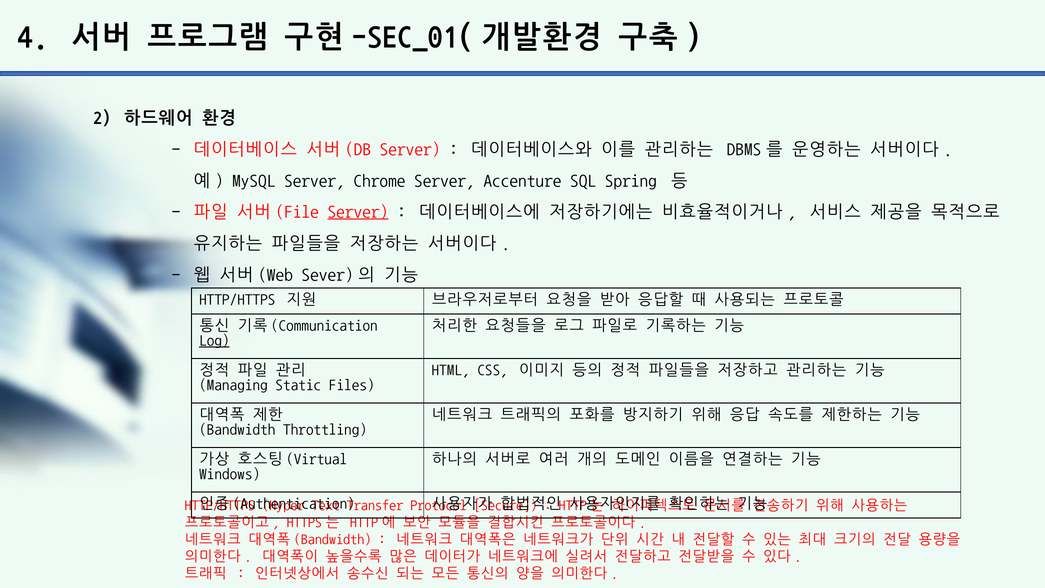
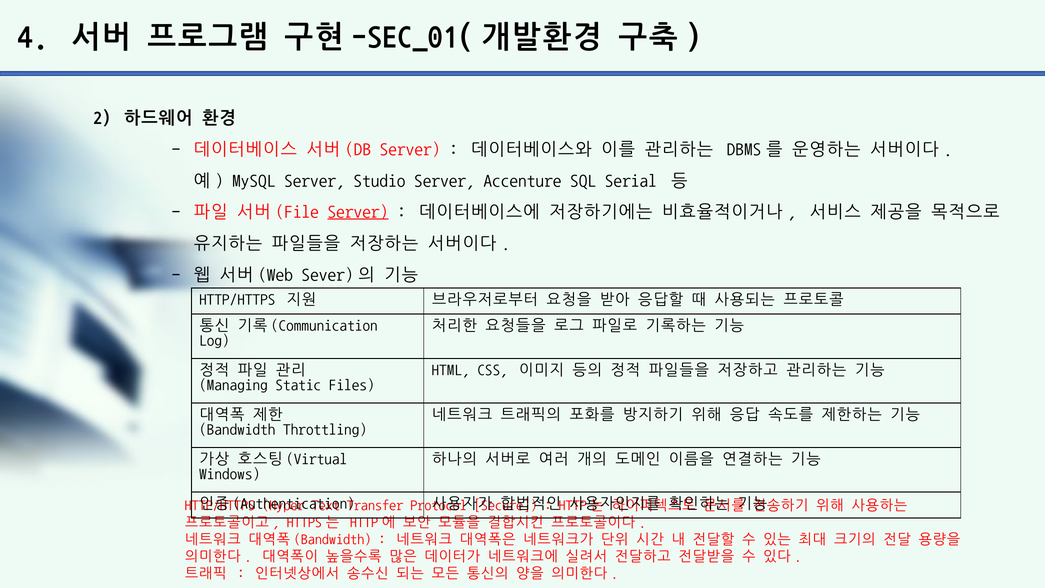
Chrome: Chrome -> Studio
Spring: Spring -> Serial
Log underline: present -> none
